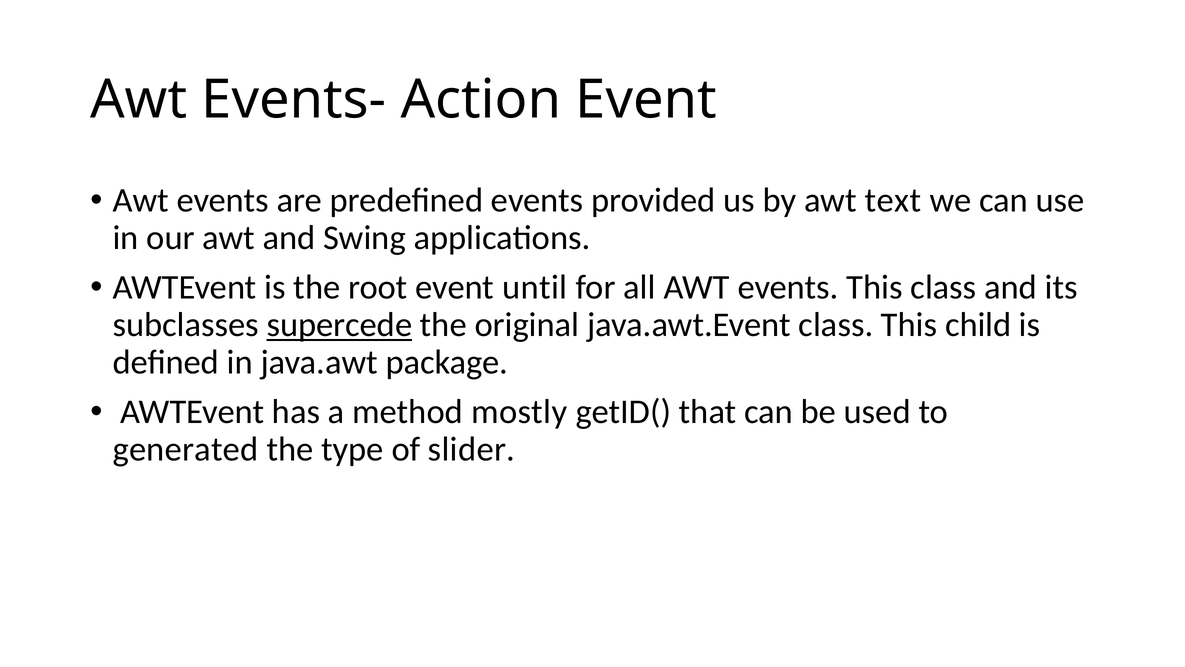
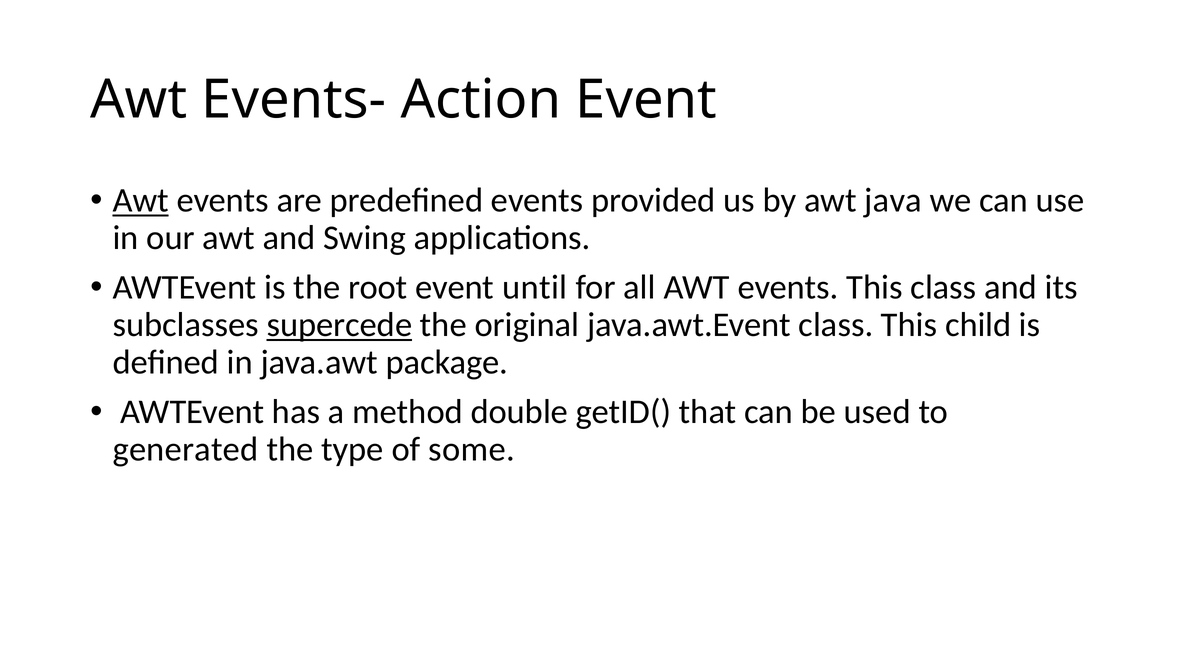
Awt at (141, 200) underline: none -> present
text: text -> java
mostly: mostly -> double
slider: slider -> some
